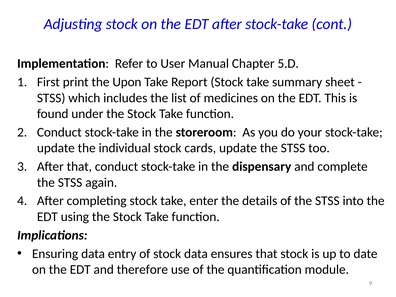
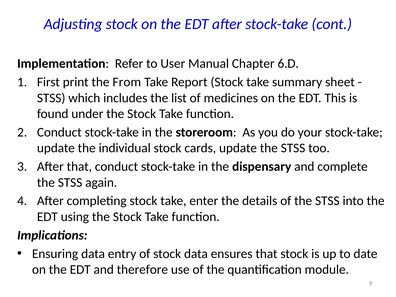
5.D: 5.D -> 6.D
Upon: Upon -> From
